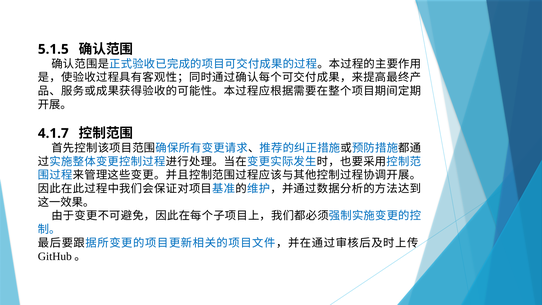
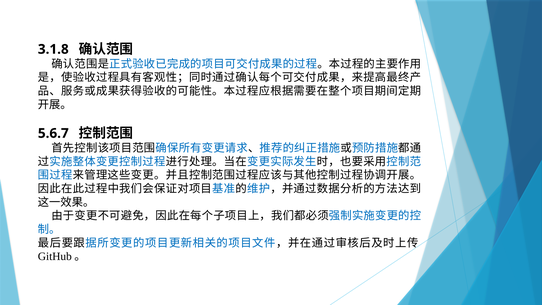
5.1.5: 5.1.5 -> 3.1.8
4.1.7: 4.1.7 -> 5.6.7
